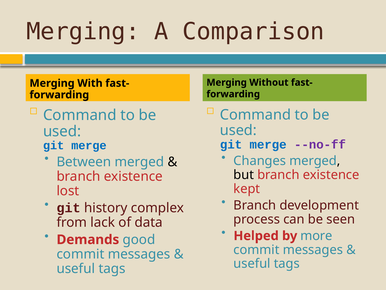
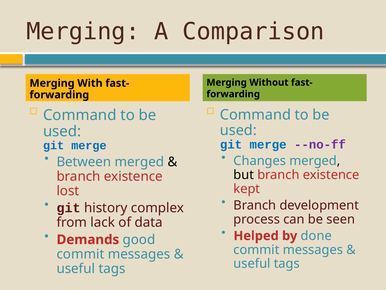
more: more -> done
